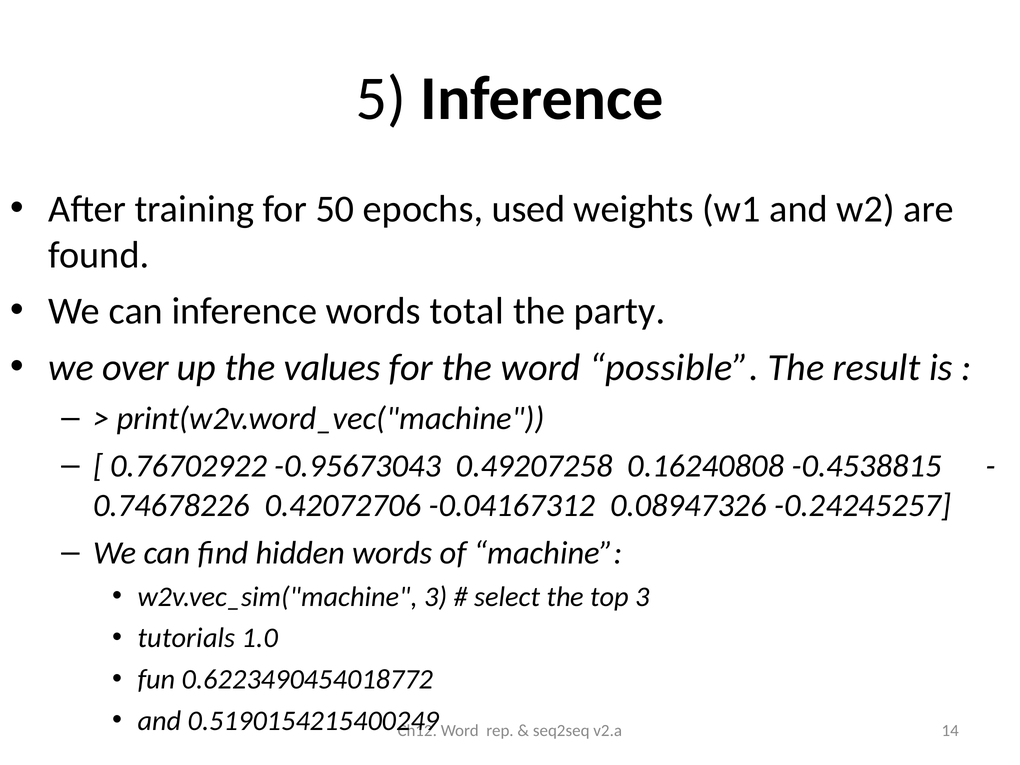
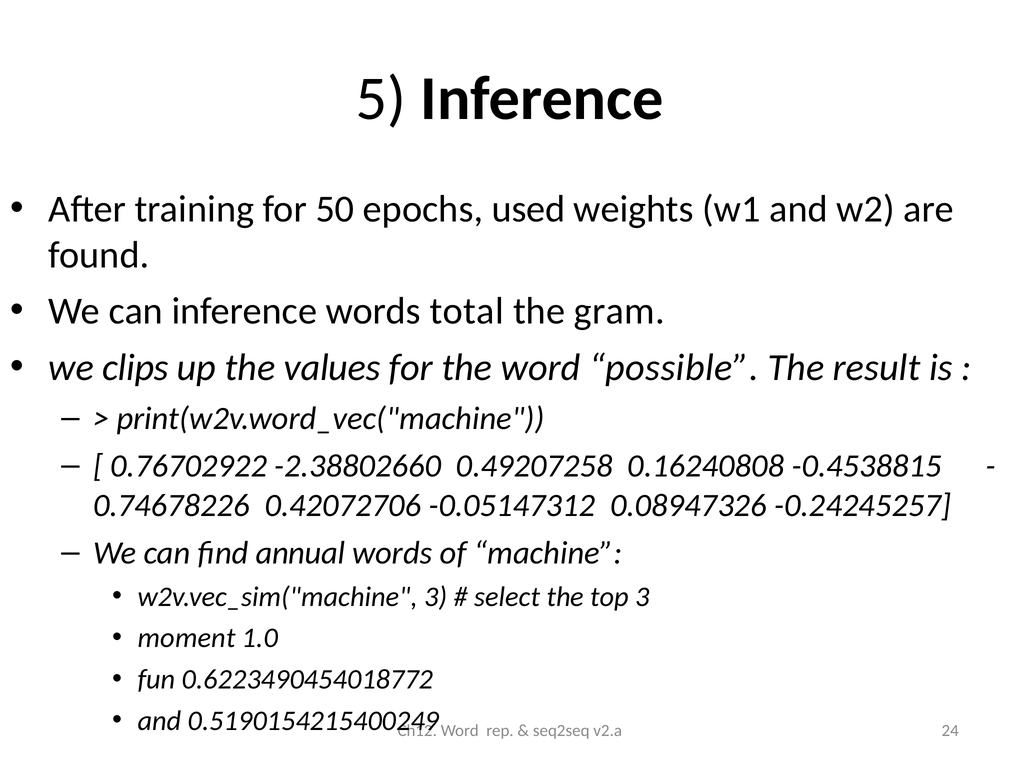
party: party -> gram
over: over -> clips
-0.95673043: -0.95673043 -> -2.38802660
-0.04167312: -0.04167312 -> -0.05147312
hidden: hidden -> annual
tutorials: tutorials -> moment
14: 14 -> 24
